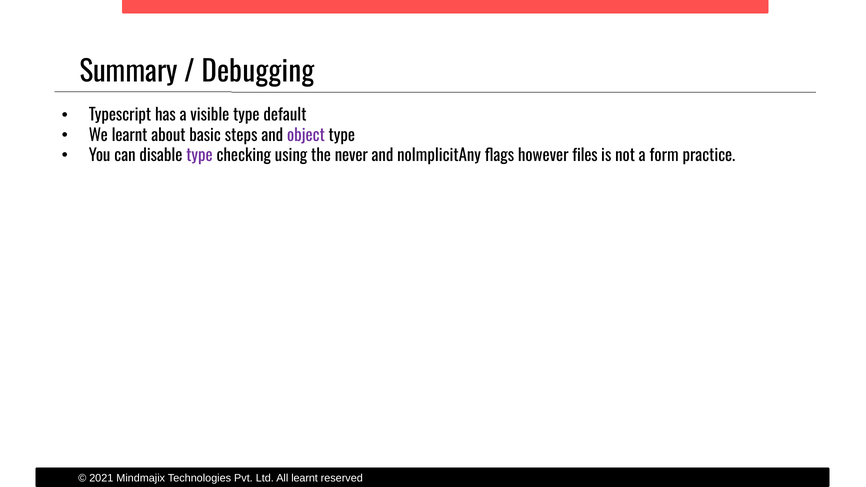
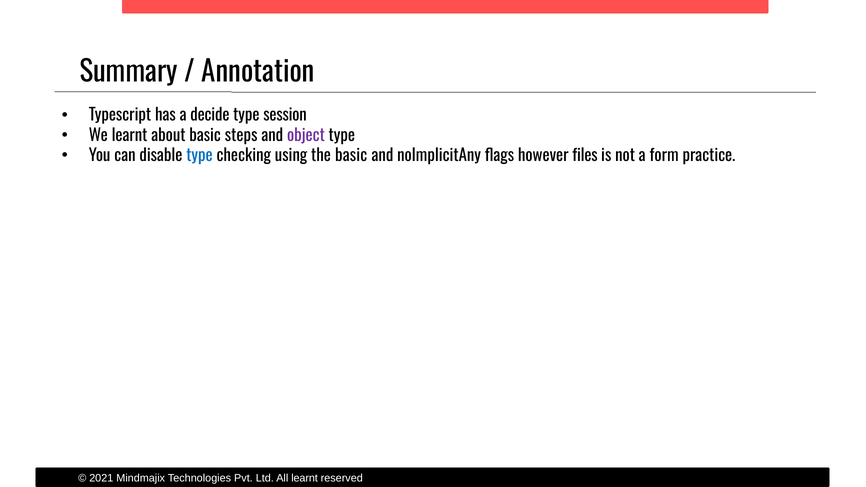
Debugging: Debugging -> Annotation
visible: visible -> decide
default: default -> session
type at (199, 156) colour: purple -> blue
the never: never -> basic
